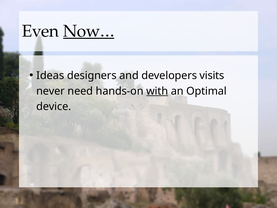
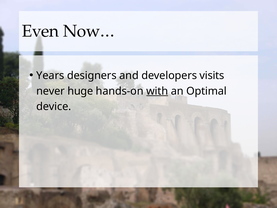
Now… underline: present -> none
Ideas: Ideas -> Years
need: need -> huge
